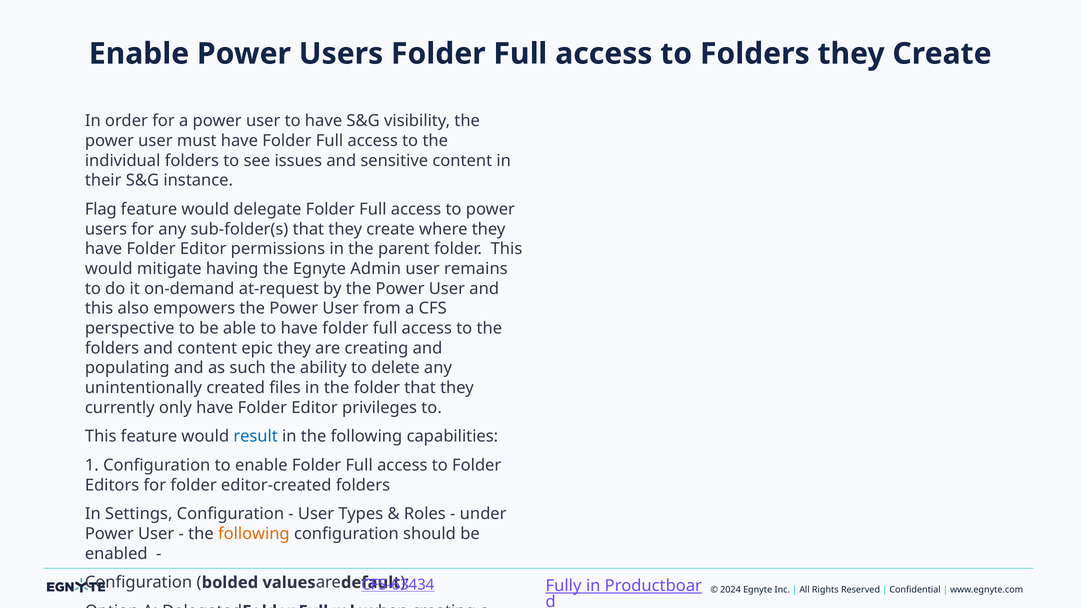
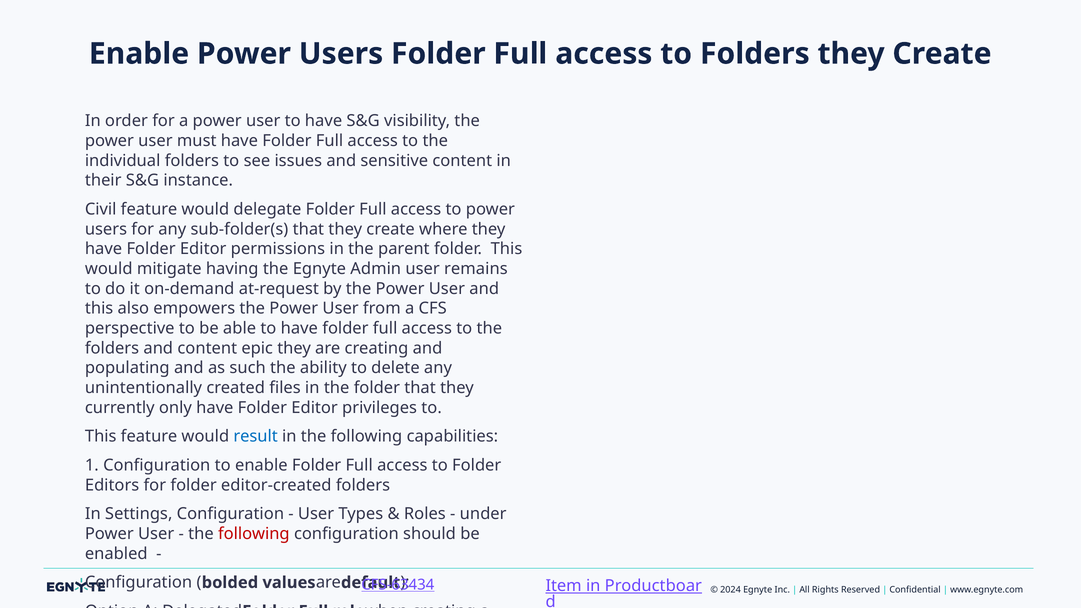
Flag: Flag -> Civil
following at (254, 534) colour: orange -> red
Fully: Fully -> Item
